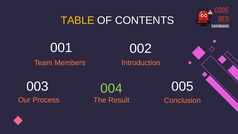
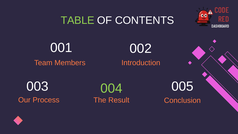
TABLE colour: yellow -> light green
